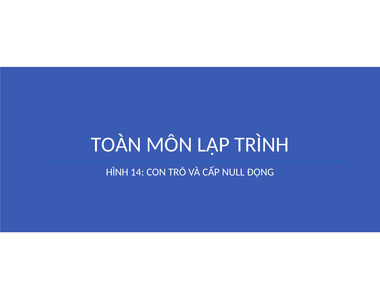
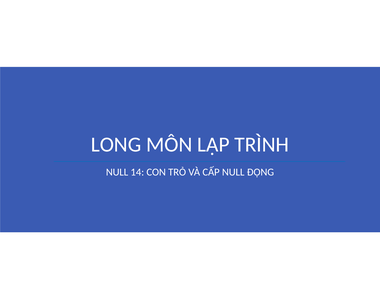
TOÀN: TOÀN -> LONG
HÌNH at (117, 172): HÌNH -> NULL
